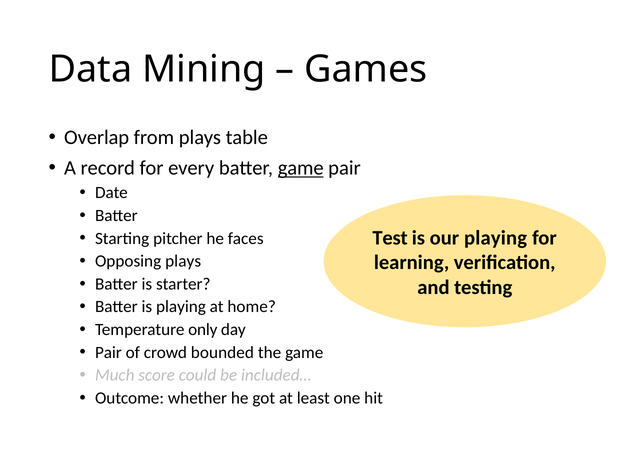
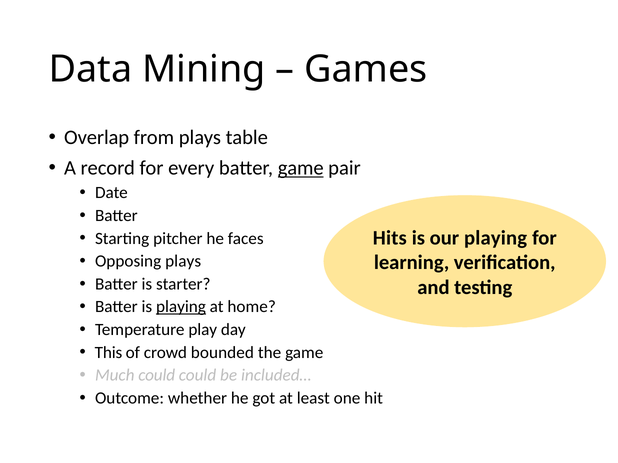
Test: Test -> Hits
playing at (181, 307) underline: none -> present
only: only -> play
Pair at (108, 353): Pair -> This
Much score: score -> could
